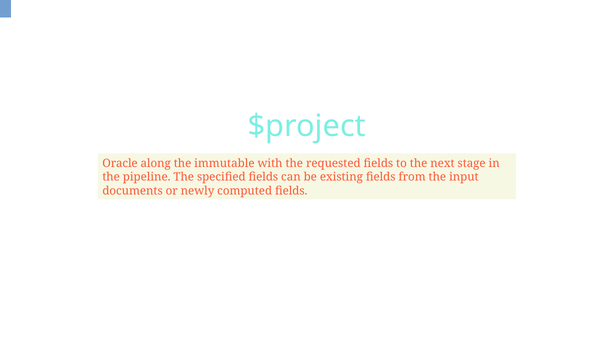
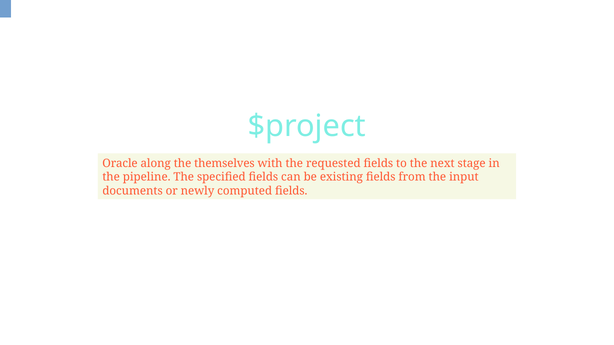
immutable: immutable -> themselves
